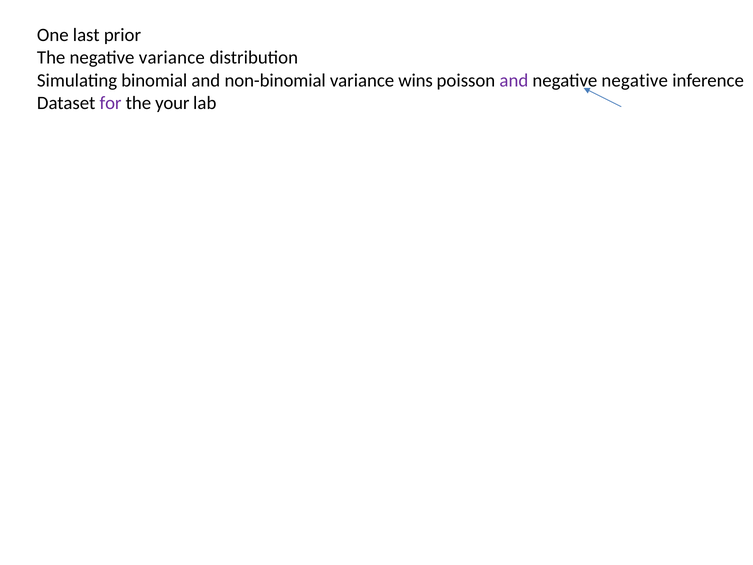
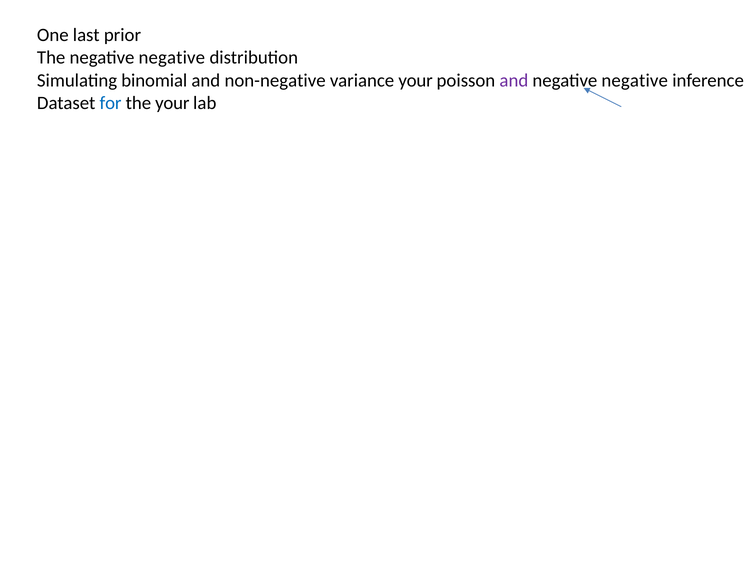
The negative variance: variance -> negative
non-binomial: non-binomial -> non-negative
variance wins: wins -> your
for colour: purple -> blue
